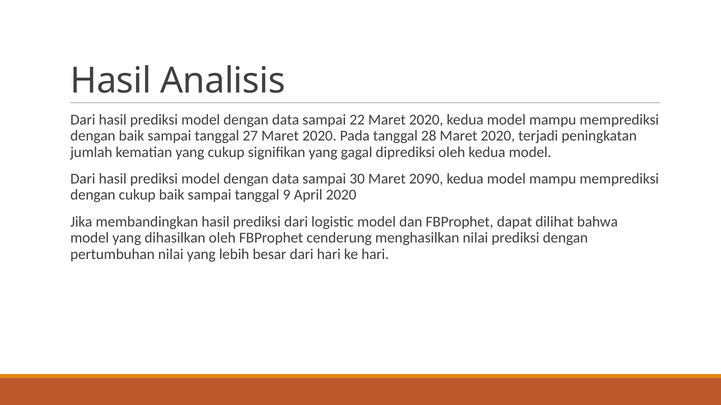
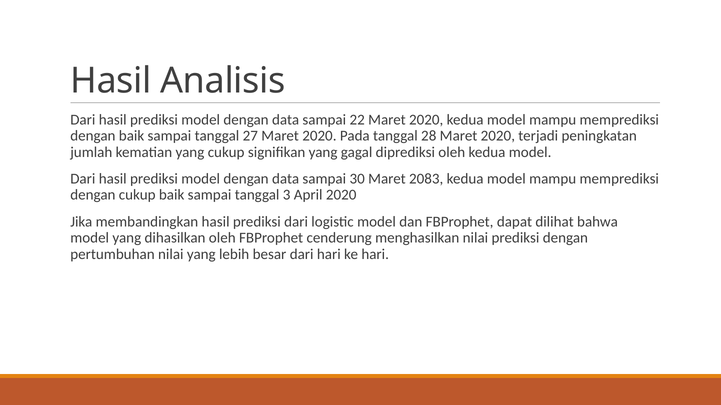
2090: 2090 -> 2083
9: 9 -> 3
